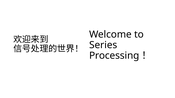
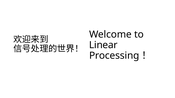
Series: Series -> Linear
